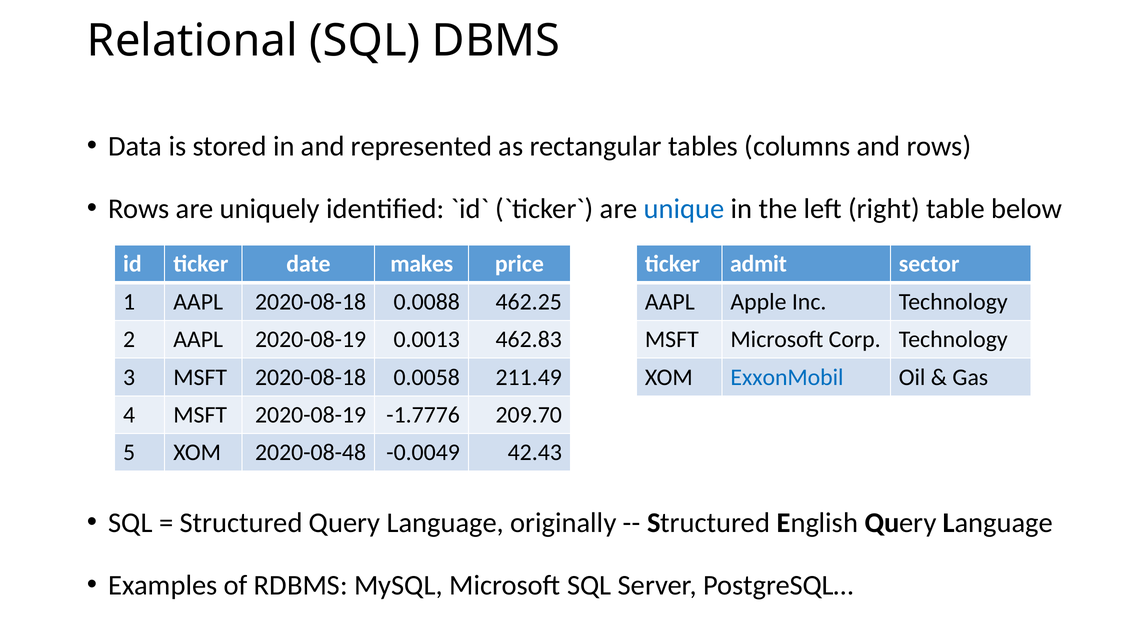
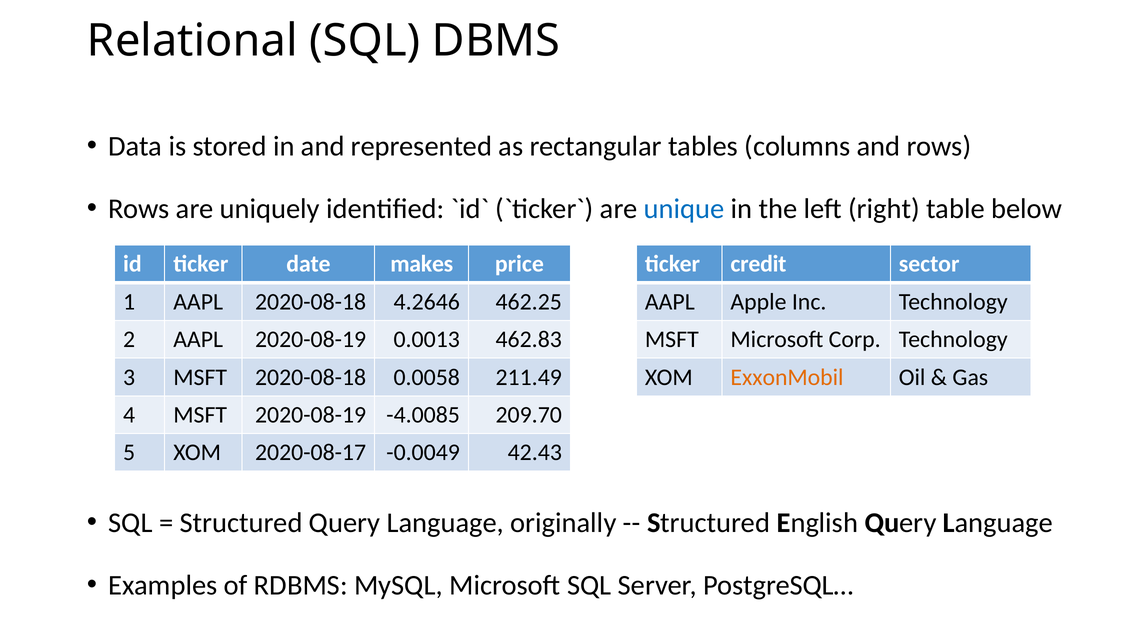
admit: admit -> credit
0.0088: 0.0088 -> 4.2646
ExxonMobil colour: blue -> orange
-1.7776: -1.7776 -> -4.0085
2020-08-48: 2020-08-48 -> 2020-08-17
